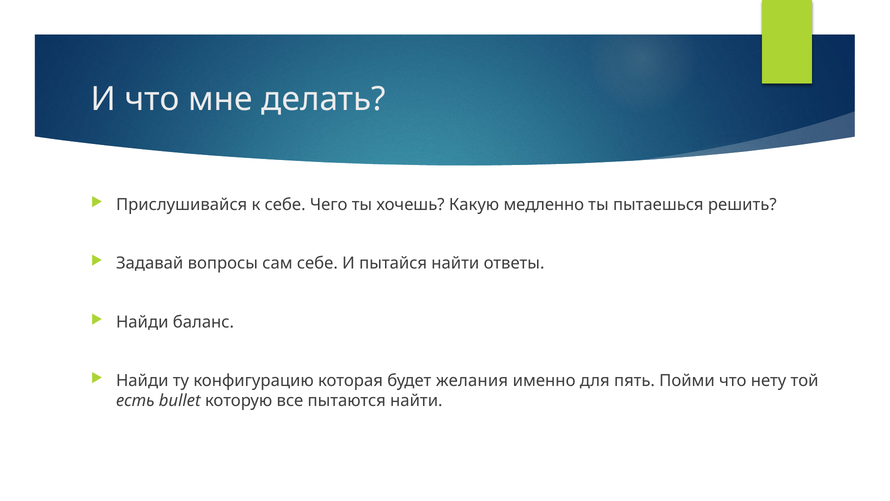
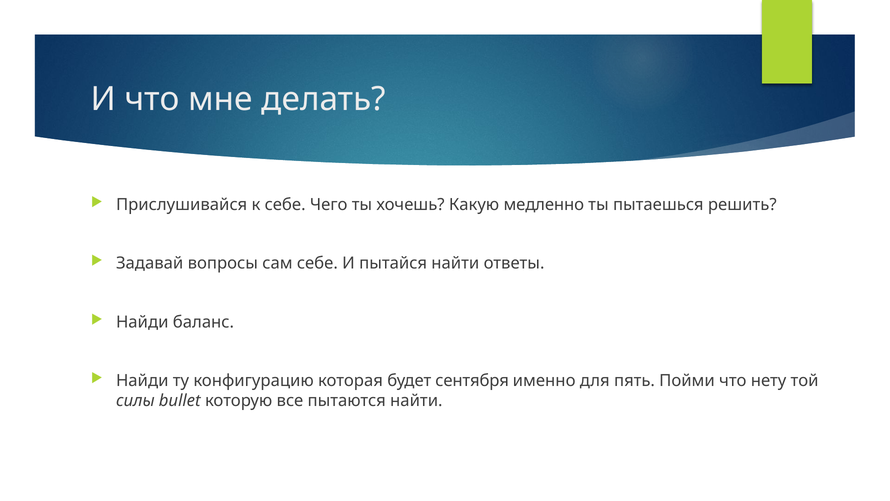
желания: желания -> сентября
есть: есть -> силы
